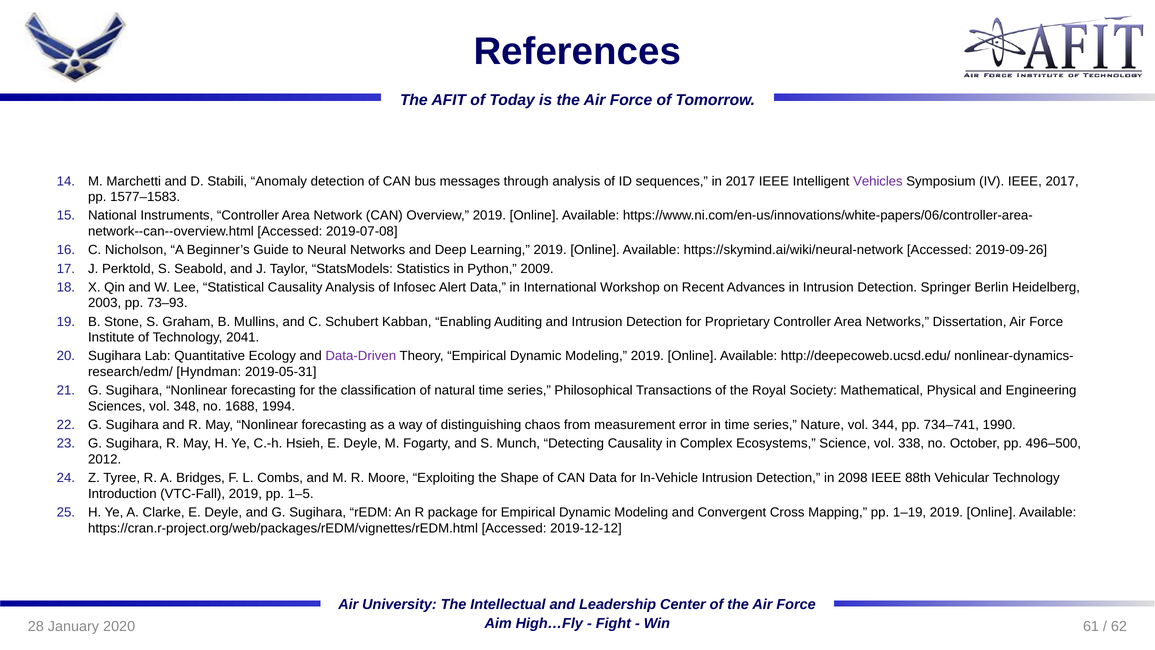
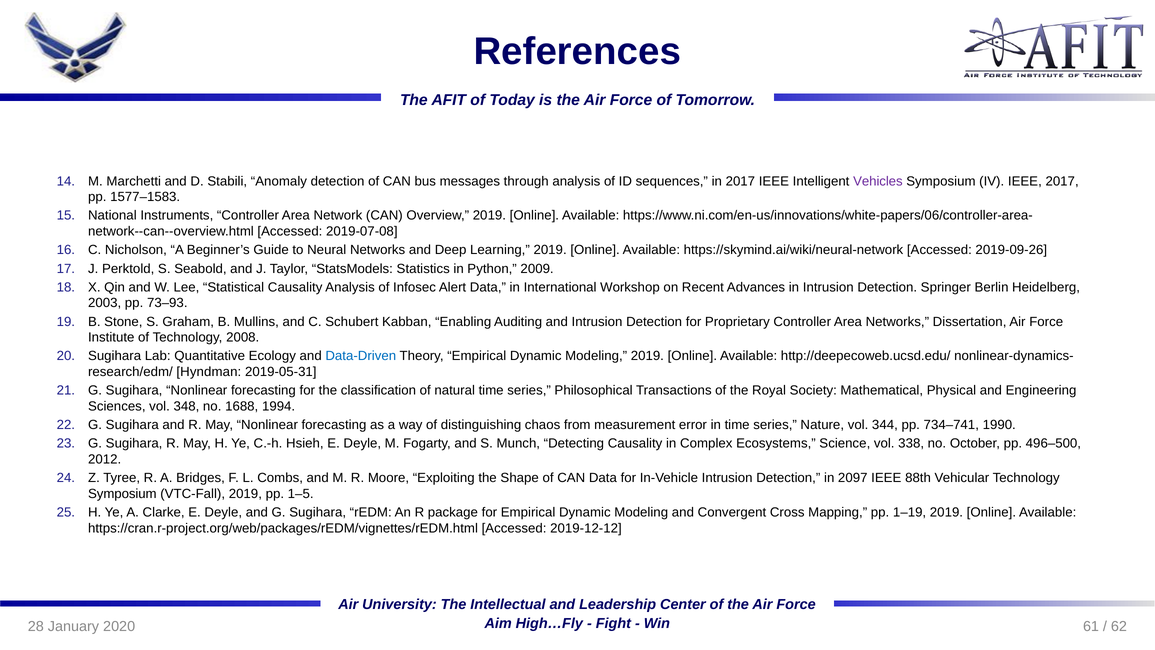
2041: 2041 -> 2008
Data-Driven colour: purple -> blue
2098: 2098 -> 2097
Introduction at (122, 494): Introduction -> Symposium
